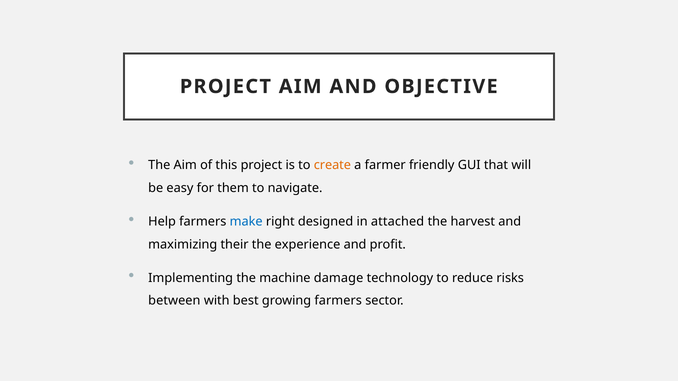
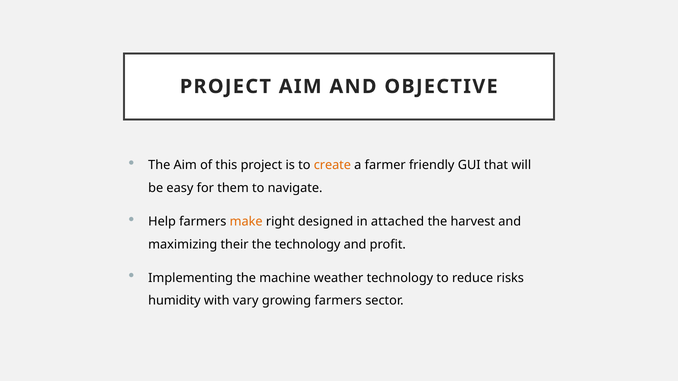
make colour: blue -> orange
the experience: experience -> technology
damage: damage -> weather
between: between -> humidity
best: best -> vary
